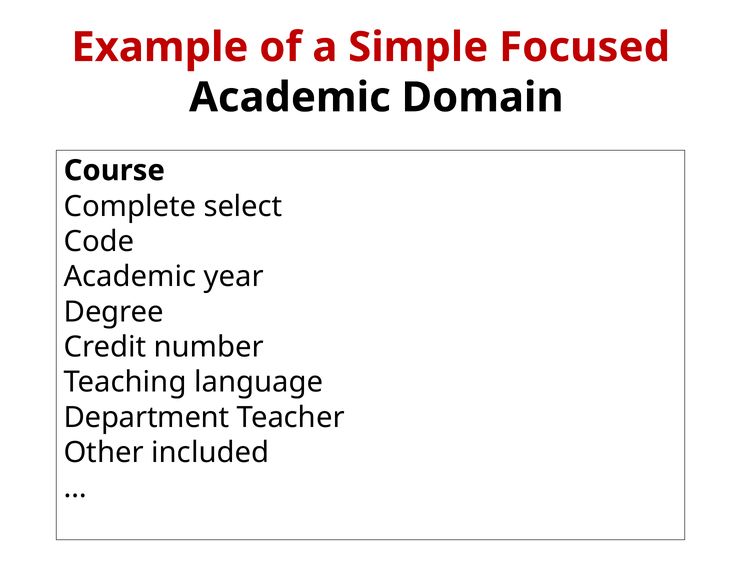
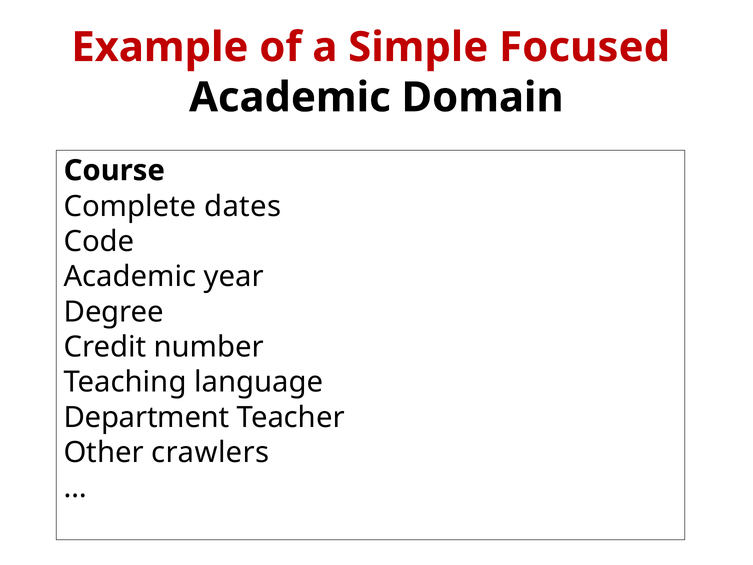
select: select -> dates
included: included -> crawlers
